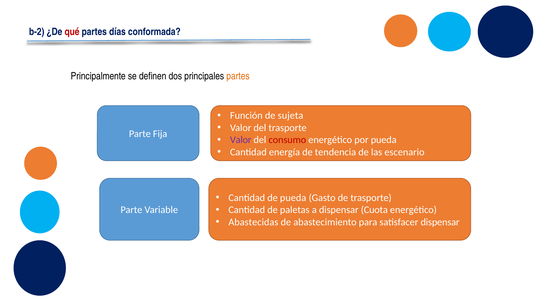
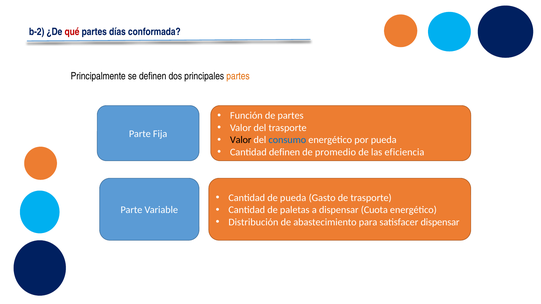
de sujeta: sujeta -> partes
Valor at (241, 140) colour: purple -> black
consumo colour: red -> blue
Cantidad energía: energía -> definen
tendencia: tendencia -> promedio
escenario: escenario -> eficiencia
Abastecidas: Abastecidas -> Distribución
